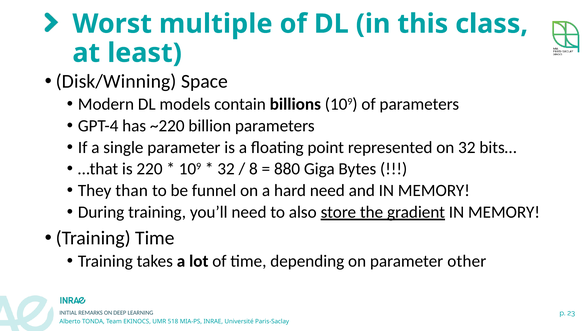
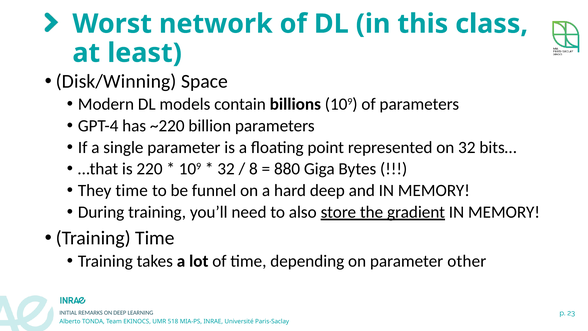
multiple: multiple -> network
They than: than -> time
hard need: need -> deep
